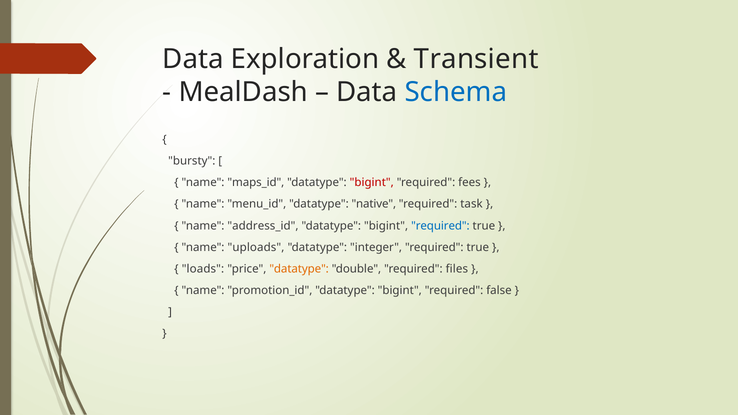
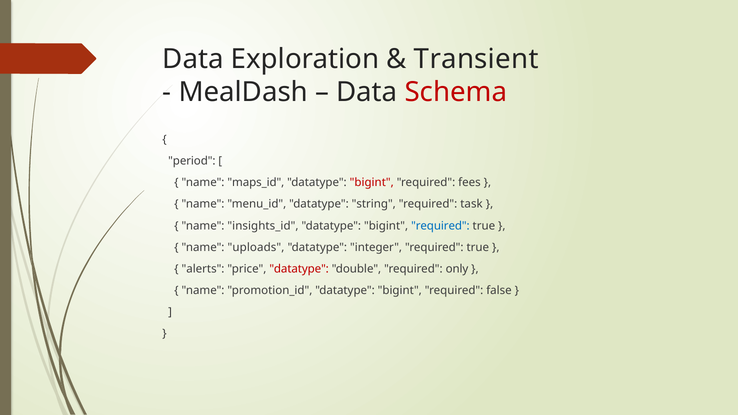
Schema colour: blue -> red
bursty: bursty -> period
native: native -> string
address_id: address_id -> insights_id
loads: loads -> alerts
datatype at (299, 269) colour: orange -> red
files: files -> only
